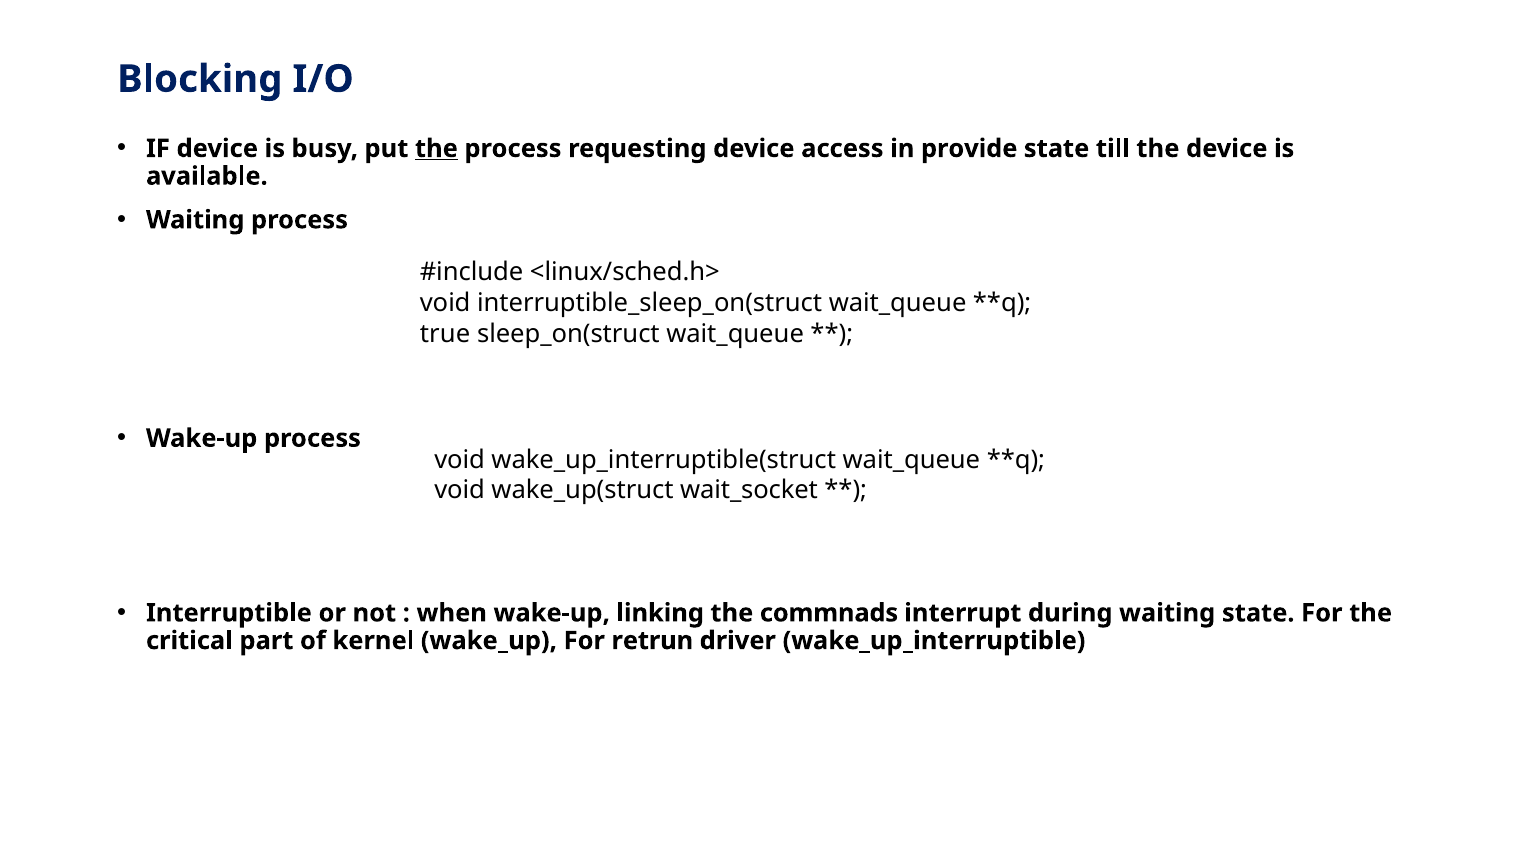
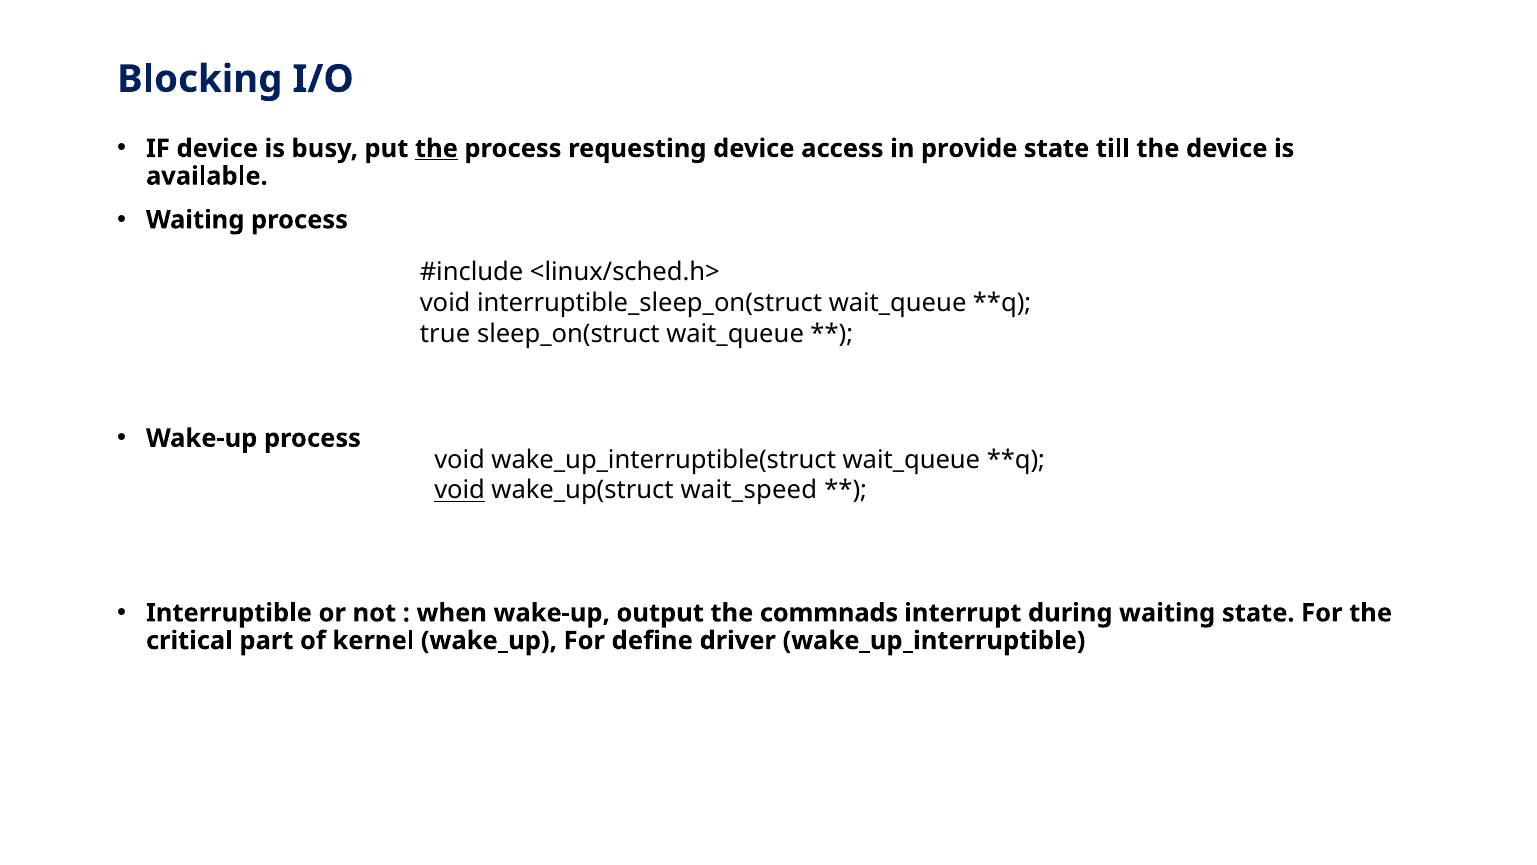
void at (460, 490) underline: none -> present
wait_socket: wait_socket -> wait_speed
linking: linking -> output
retrun: retrun -> define
